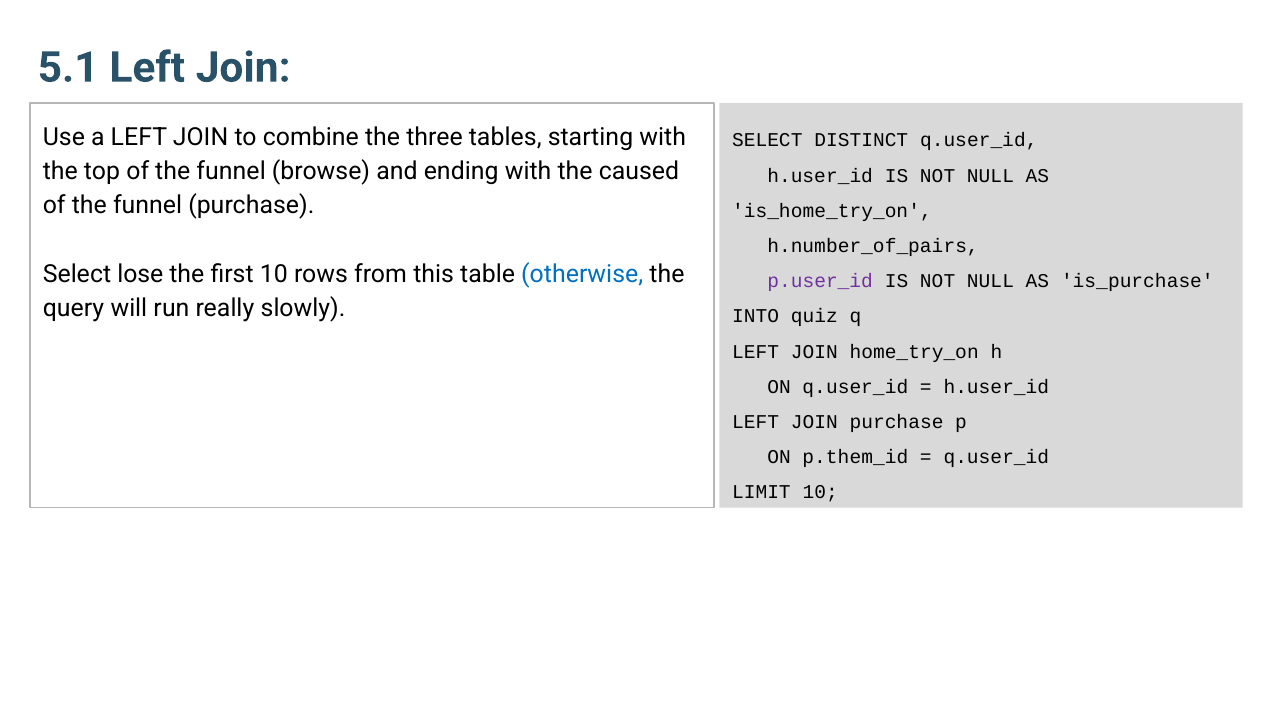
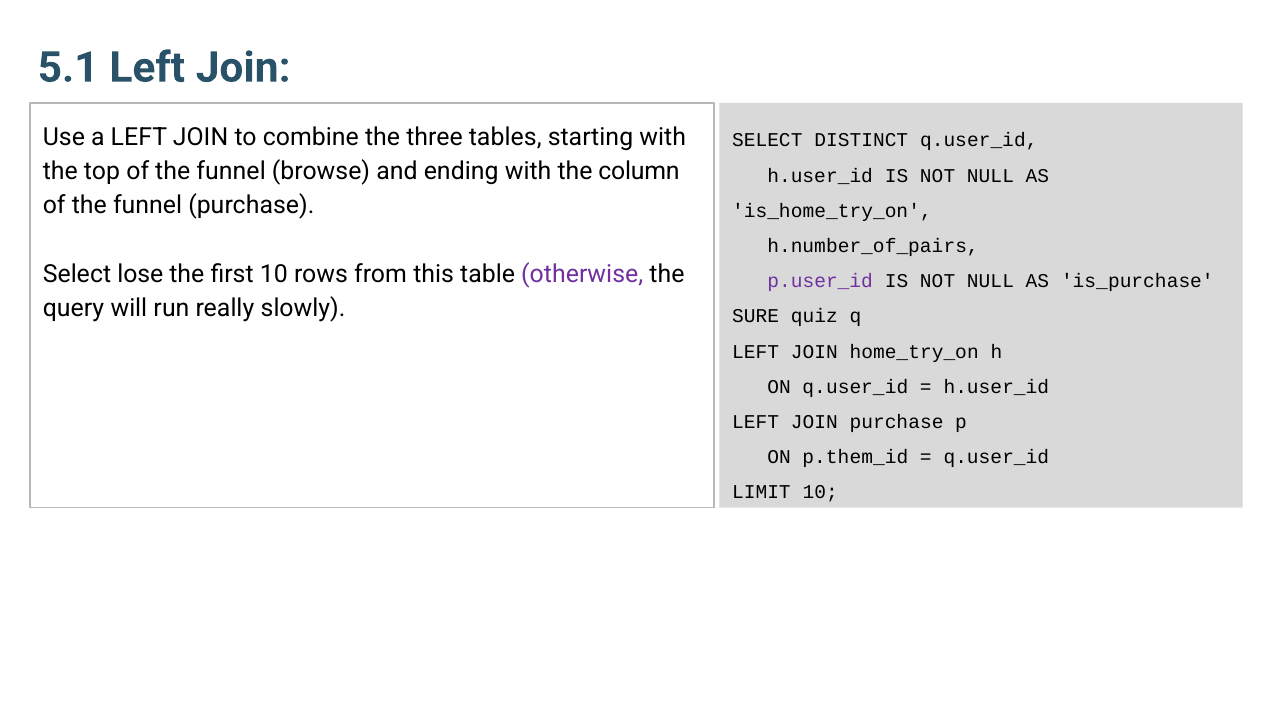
caused: caused -> column
otherwise colour: blue -> purple
INTO: INTO -> SURE
